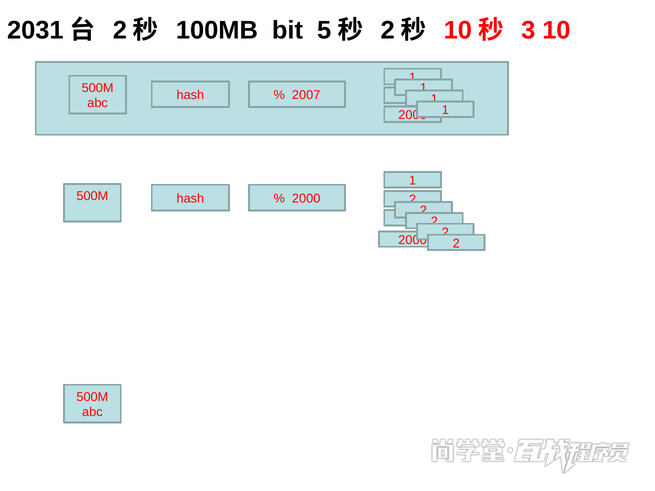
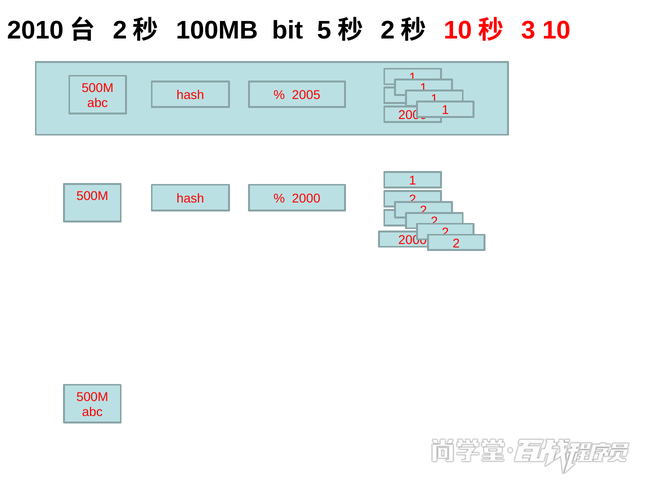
2031: 2031 -> 2010
2007: 2007 -> 2005
